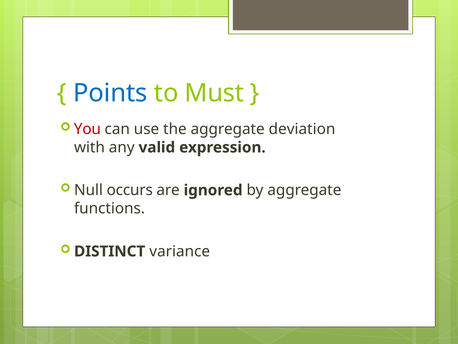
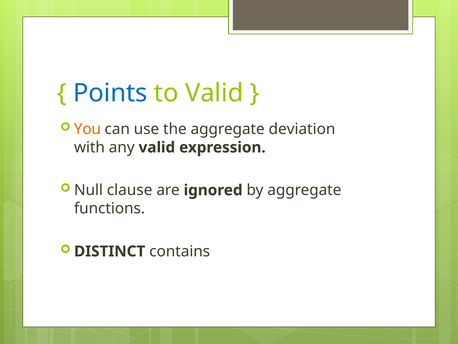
to Must: Must -> Valid
You colour: red -> orange
occurs: occurs -> clause
variance: variance -> contains
